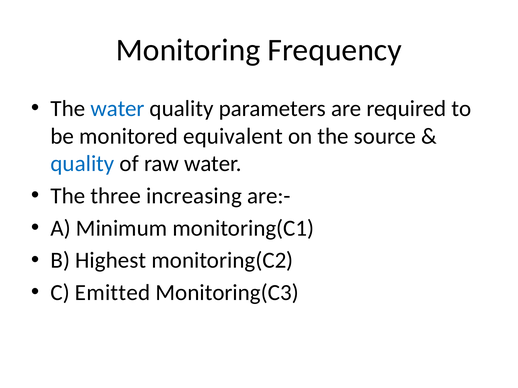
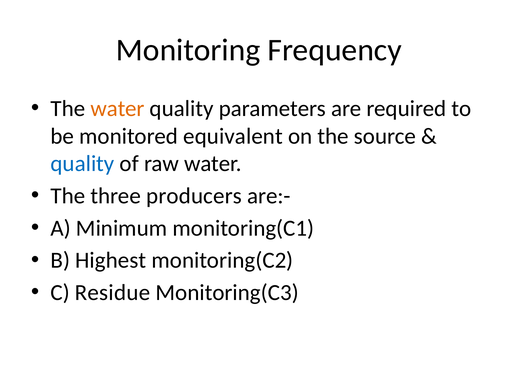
water at (118, 109) colour: blue -> orange
increasing: increasing -> producers
Emitted: Emitted -> Residue
